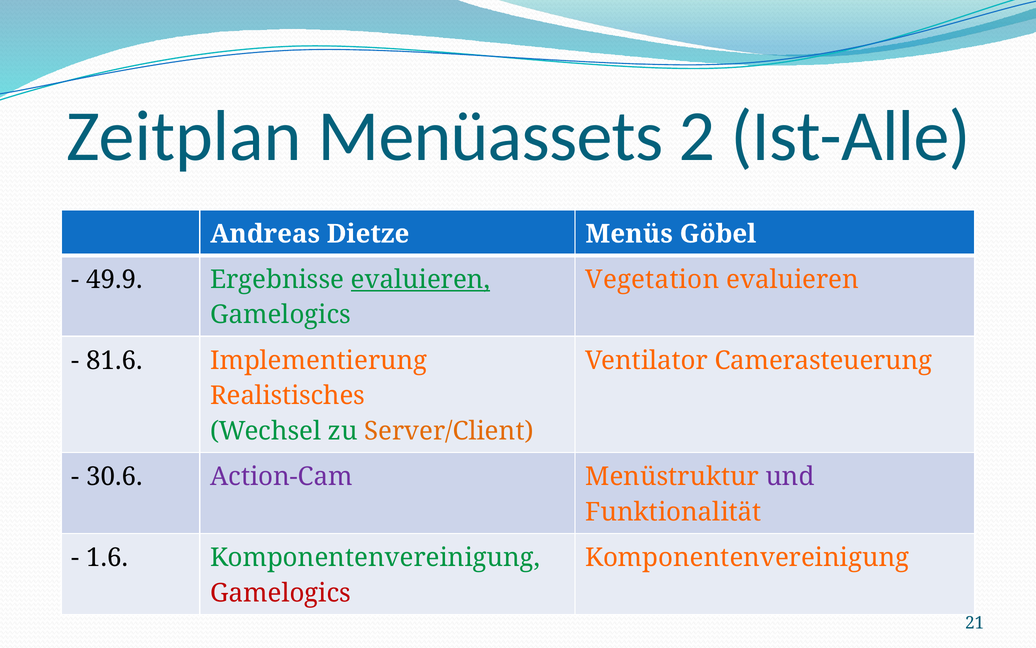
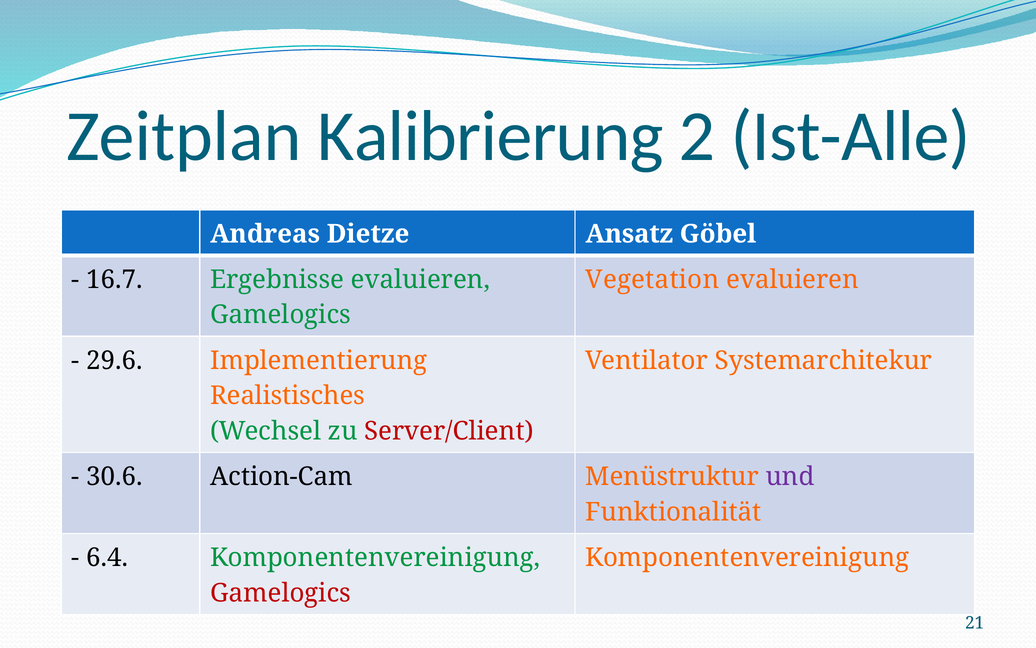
Menüassets: Menüassets -> Kalibrierung
Menüs: Menüs -> Ansatz
49.9: 49.9 -> 16.7
evaluieren at (421, 279) underline: present -> none
81.6: 81.6 -> 29.6
Camerasteuerung: Camerasteuerung -> Systemarchitekur
Server/Client colour: orange -> red
Action-Cam colour: purple -> black
1.6: 1.6 -> 6.4
